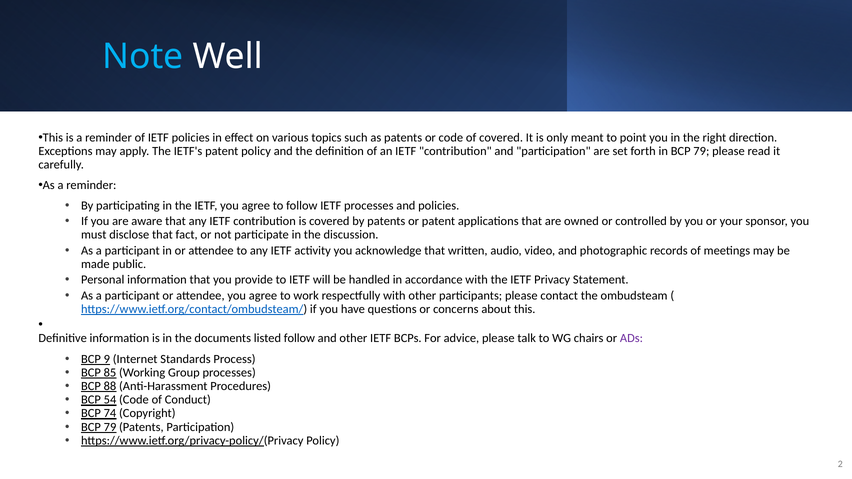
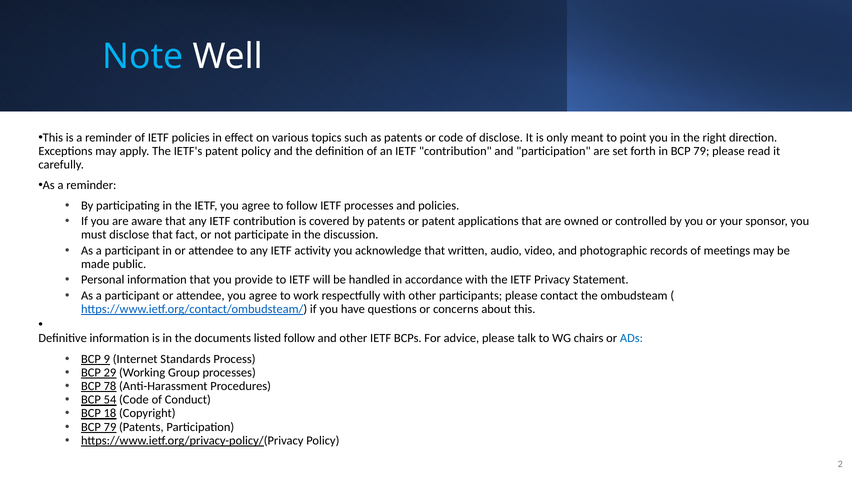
of covered: covered -> disclose
ADs colour: purple -> blue
85: 85 -> 29
88: 88 -> 78
74: 74 -> 18
